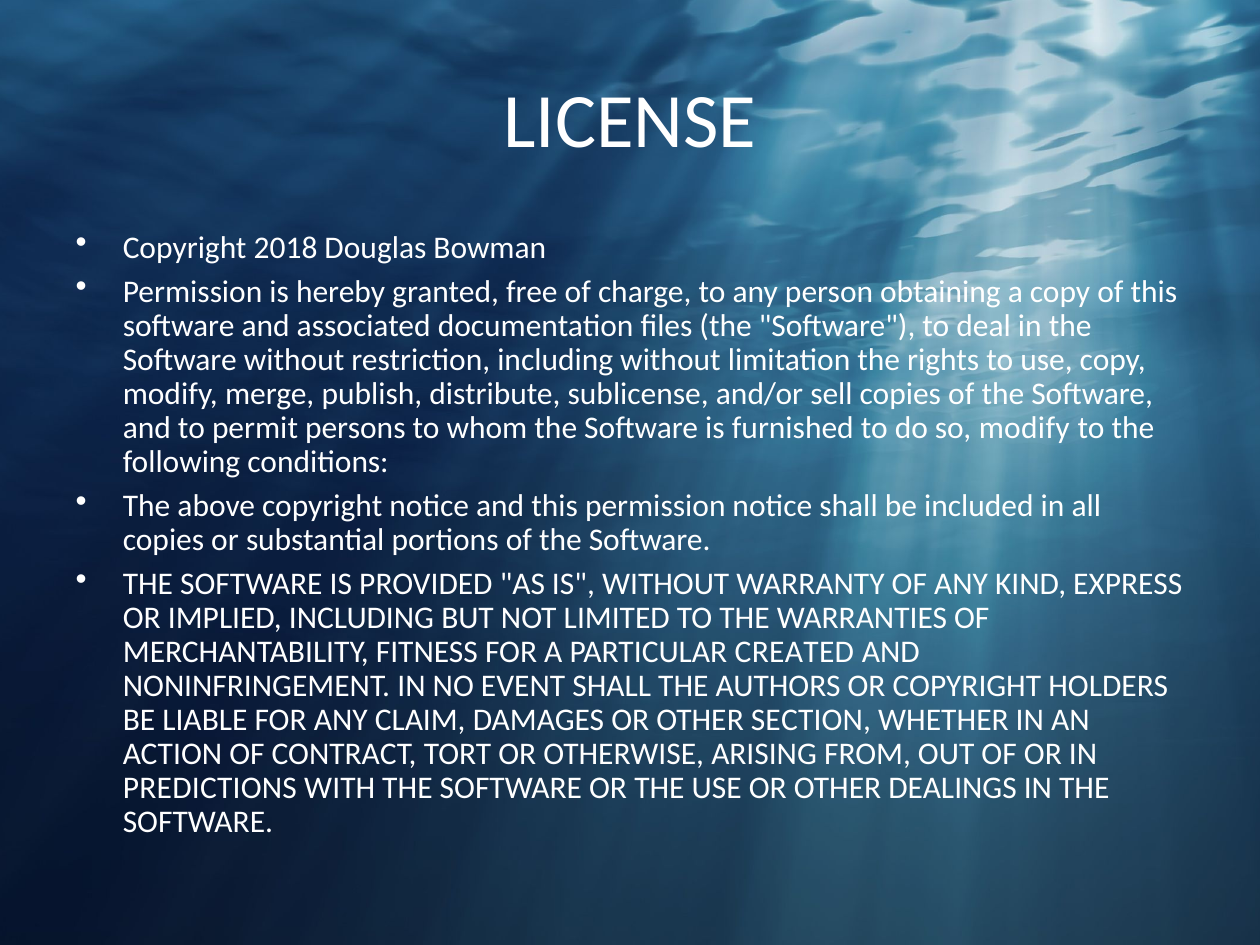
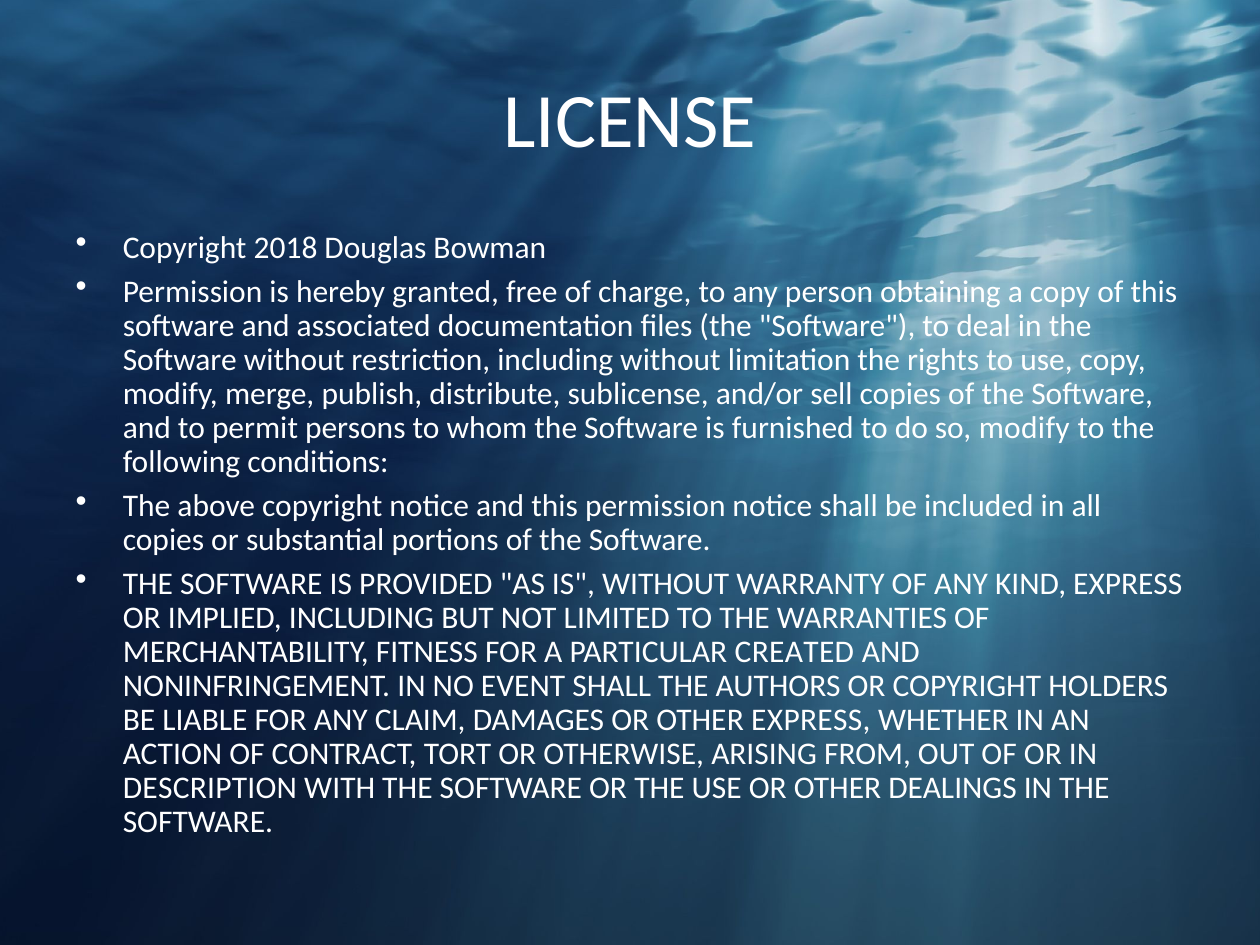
OTHER SECTION: SECTION -> EXPRESS
PREDICTIONS: PREDICTIONS -> DESCRIPTION
